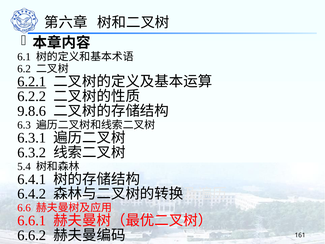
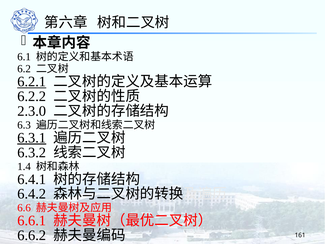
9.8.6: 9.8.6 -> 2.3.0
6.3.1 underline: none -> present
5.4: 5.4 -> 1.4
